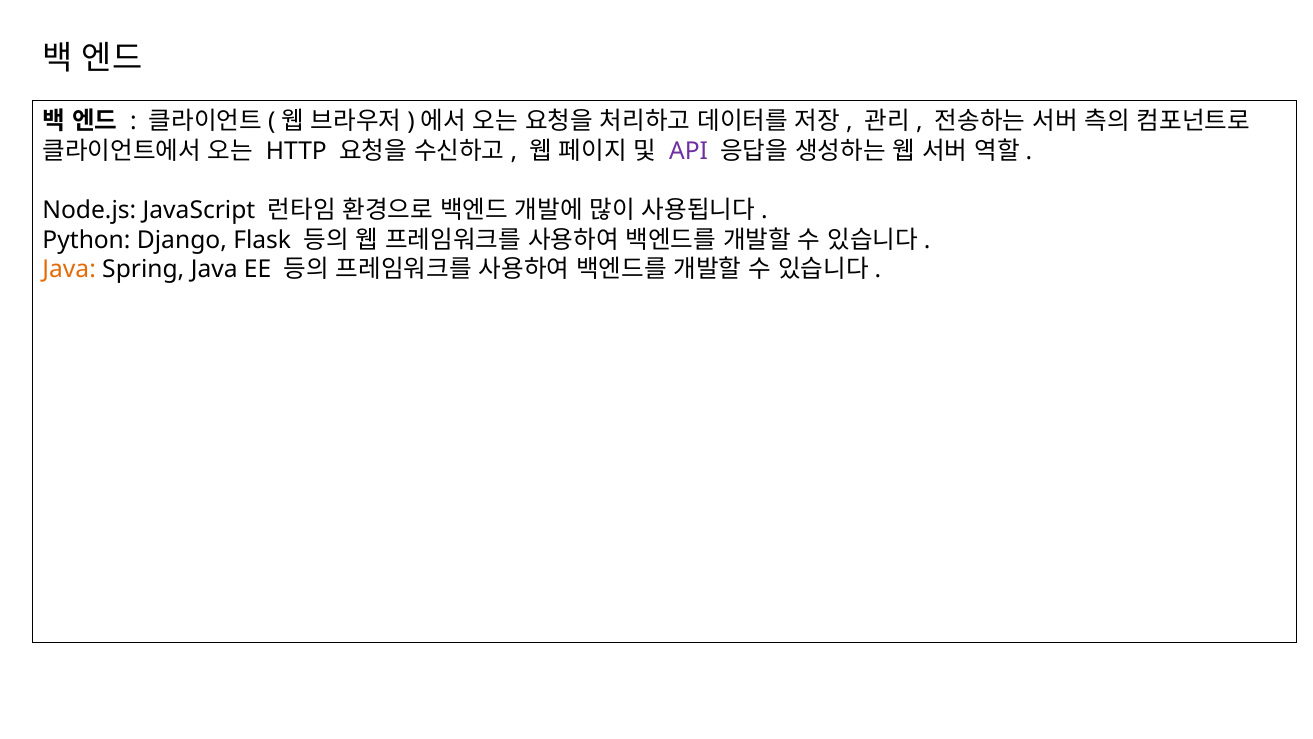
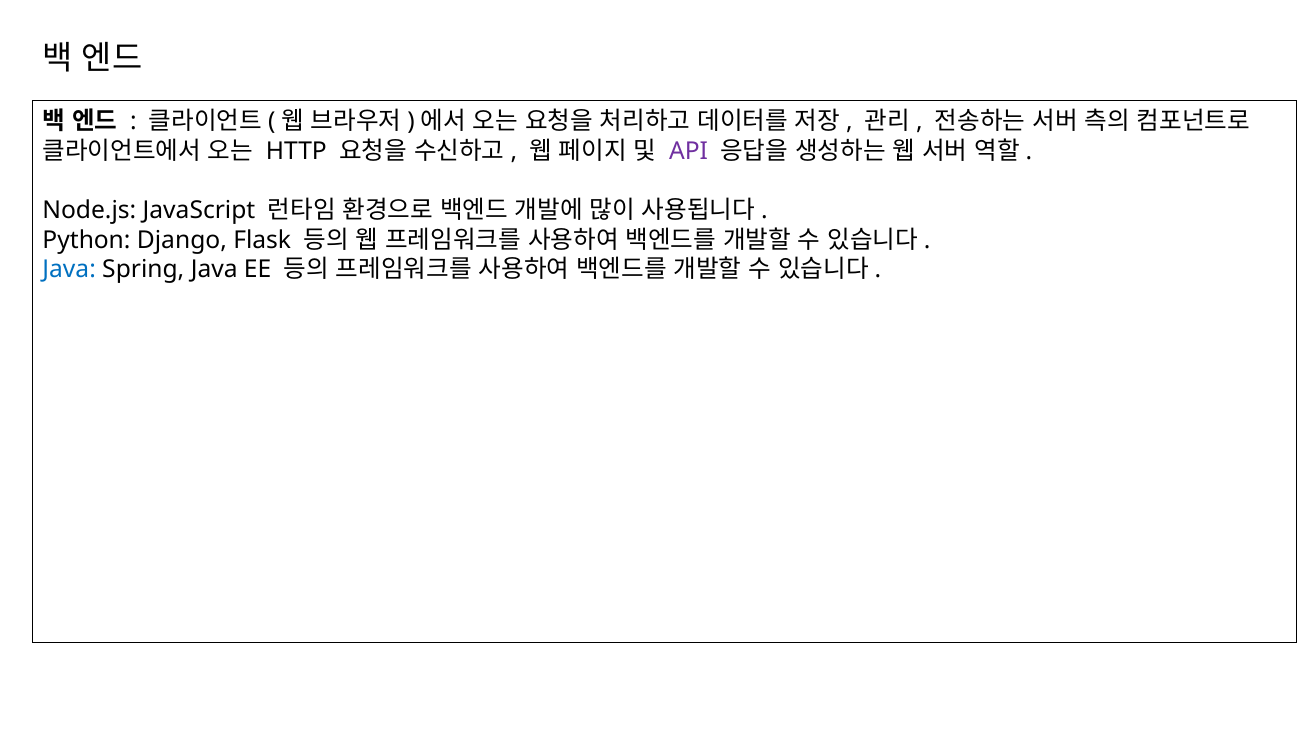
Java at (69, 269) colour: orange -> blue
